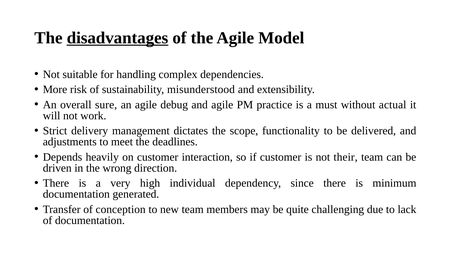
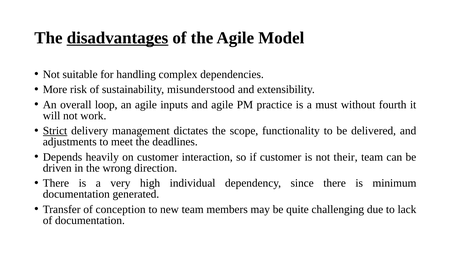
sure: sure -> loop
debug: debug -> inputs
actual: actual -> fourth
Strict underline: none -> present
